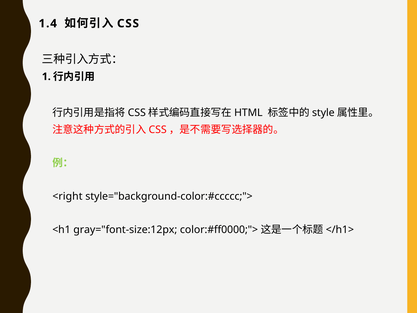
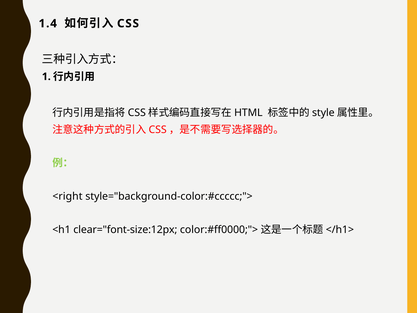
gray="font-size:12px: gray="font-size:12px -> clear="font-size:12px
